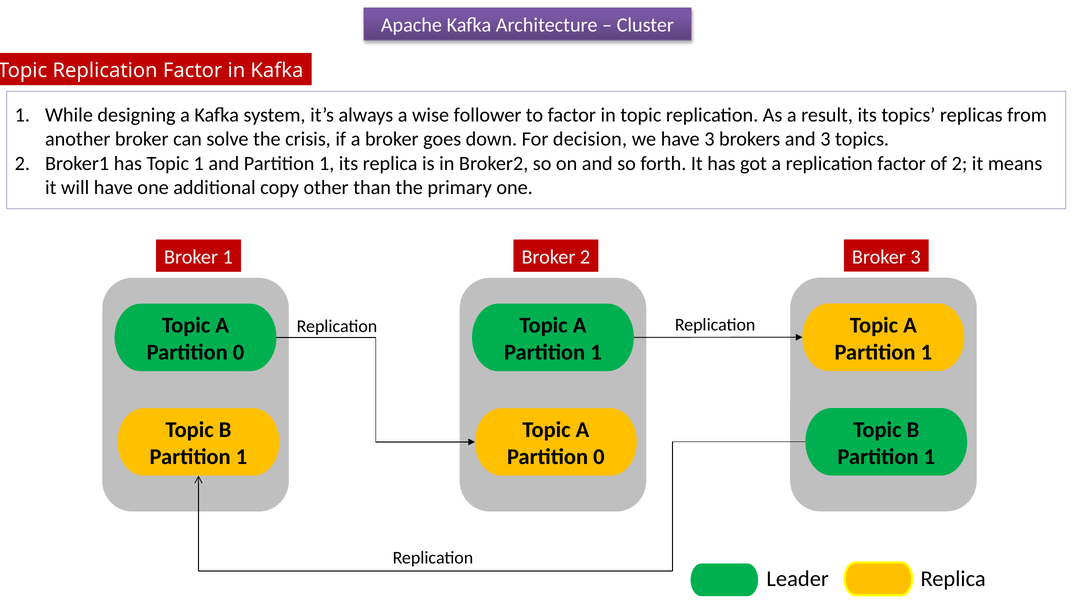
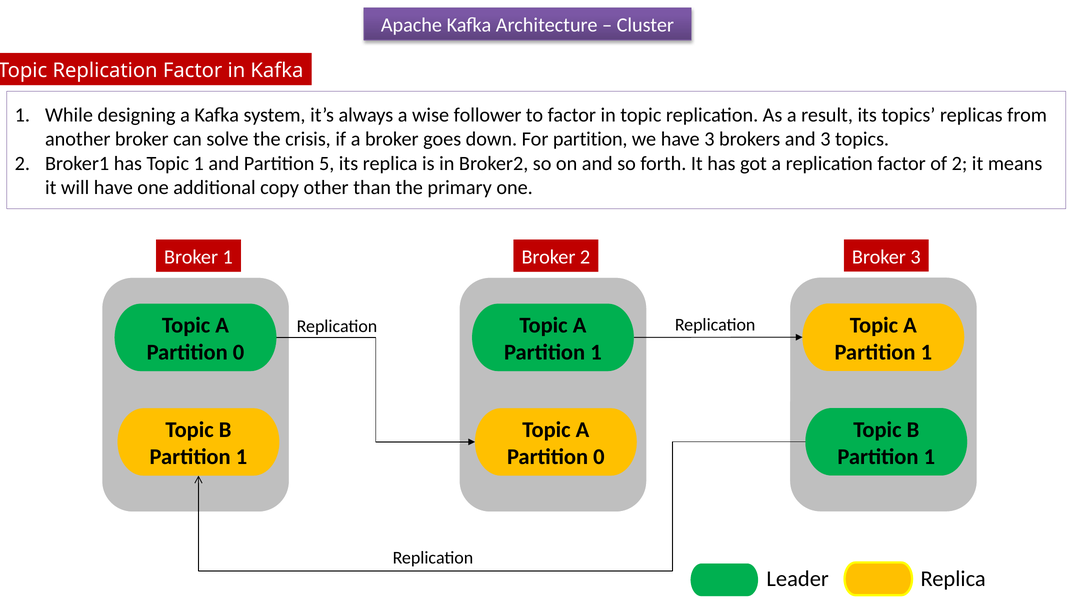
For decision: decision -> partition
and Partition 1: 1 -> 5
